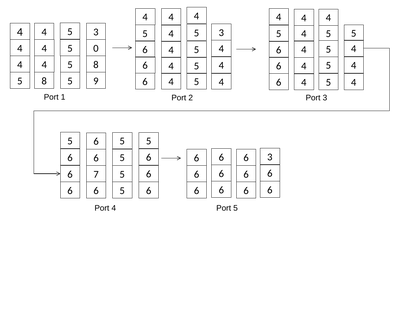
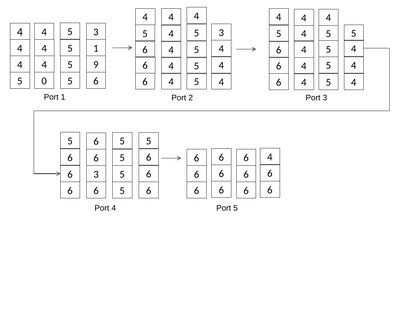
5 0: 0 -> 1
8 at (96, 65): 8 -> 9
8 at (44, 81): 8 -> 0
9 at (96, 81): 9 -> 6
3 at (270, 157): 3 -> 4
7 at (96, 174): 7 -> 3
